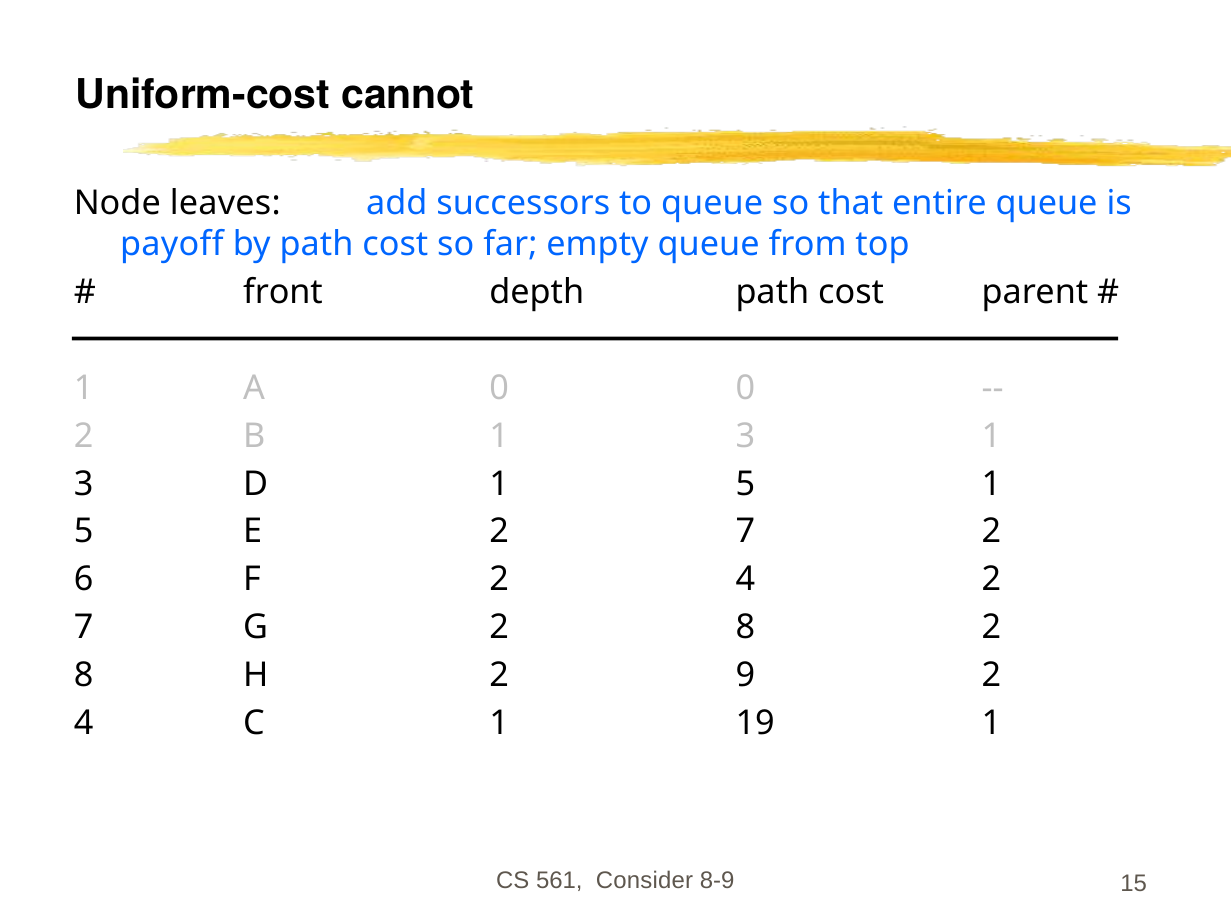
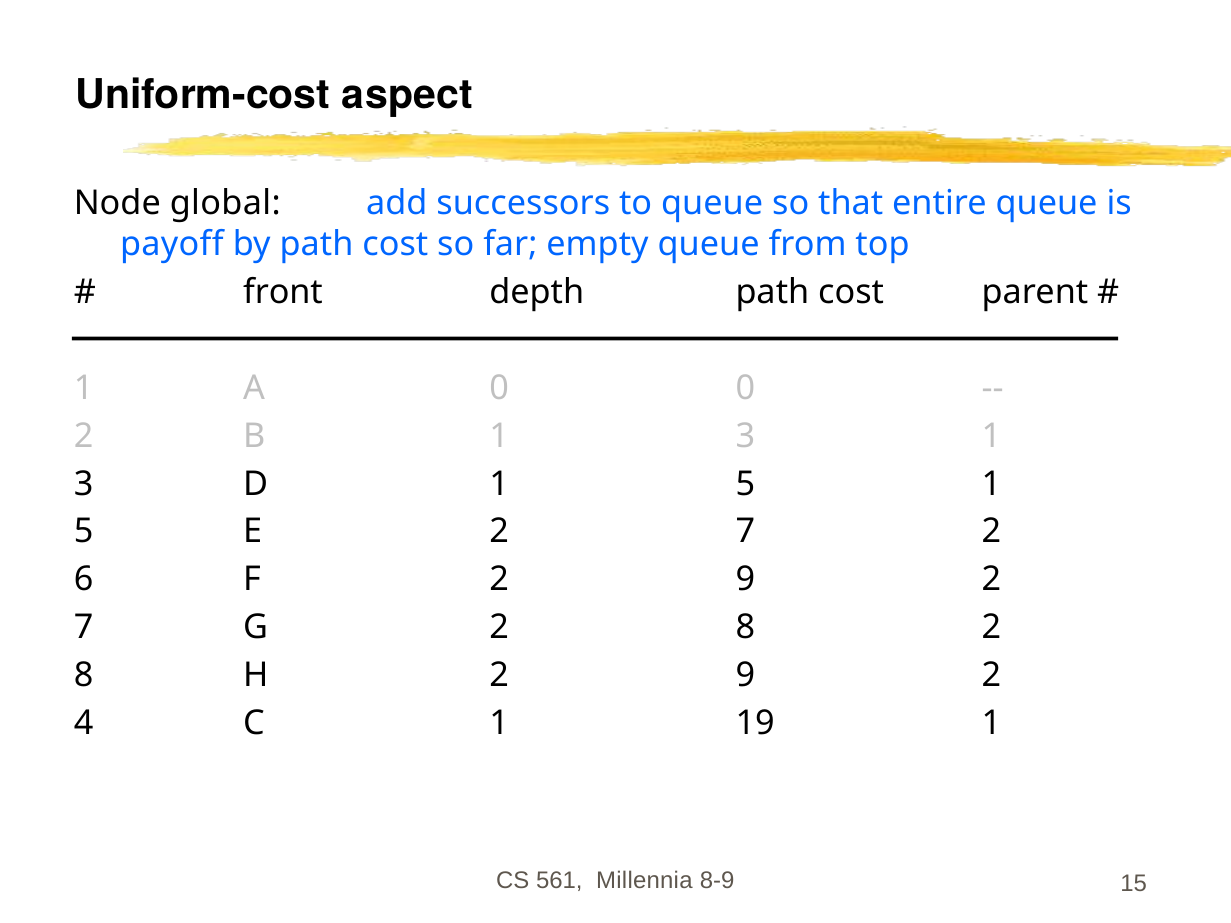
cannot: cannot -> aspect
leaves: leaves -> global
F 2 4: 4 -> 9
Consider: Consider -> Millennia
